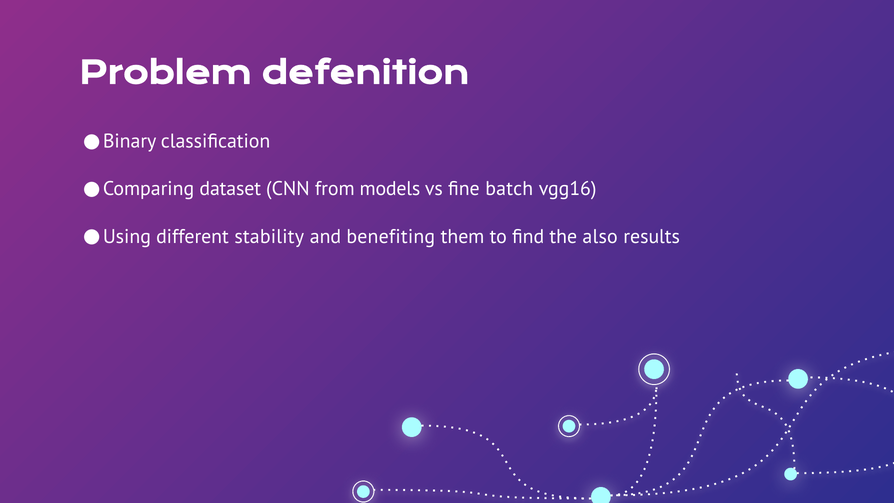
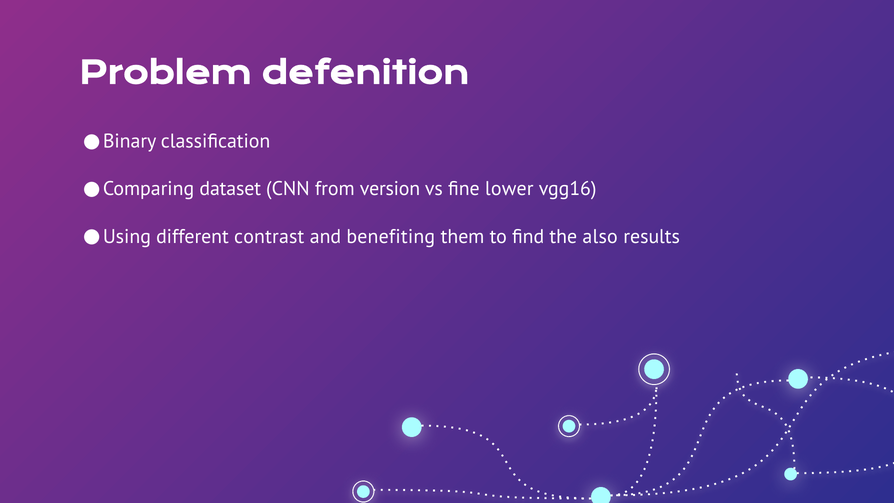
models: models -> version
batch: batch -> lower
stability: stability -> contrast
